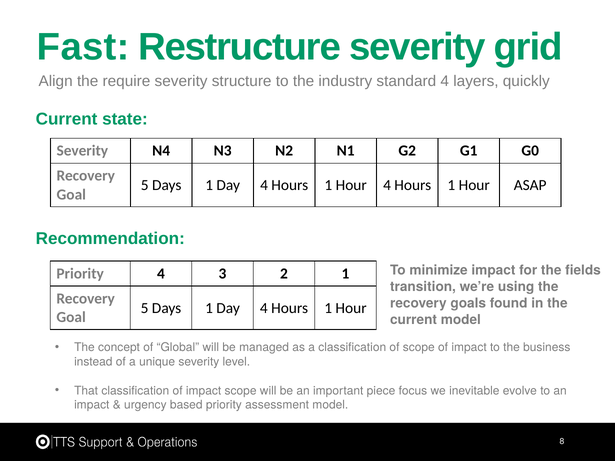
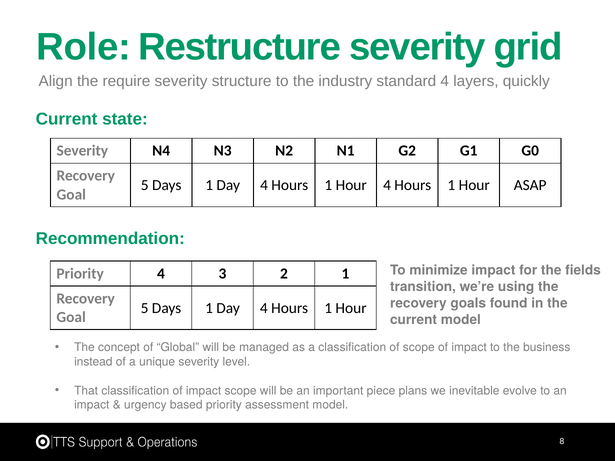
Fast: Fast -> Role
focus: focus -> plans
